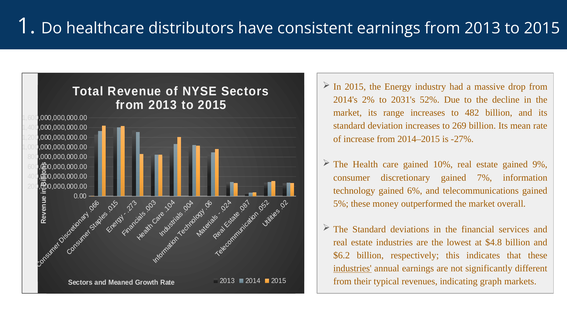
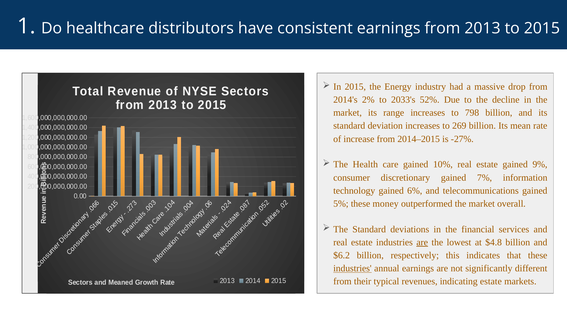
2031's: 2031's -> 2033's
482: 482 -> 798
are at (422, 242) underline: none -> present
indicating graph: graph -> estate
